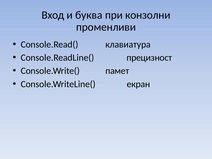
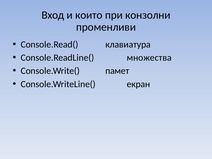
буква: буква -> които
прецизност: прецизност -> множества
